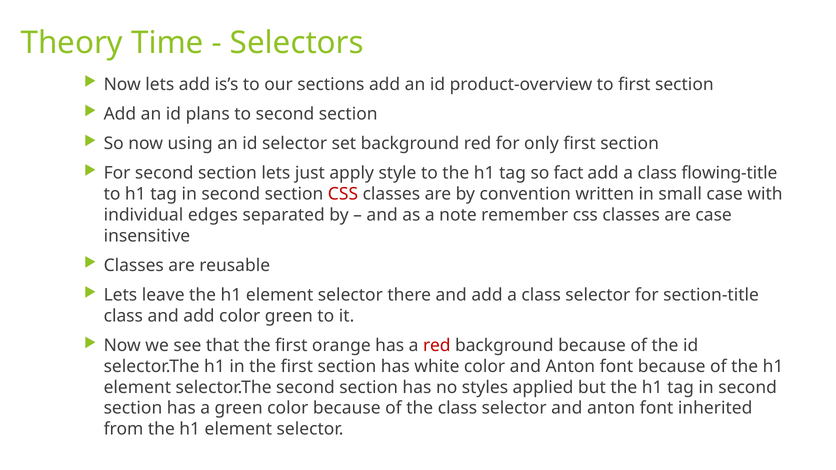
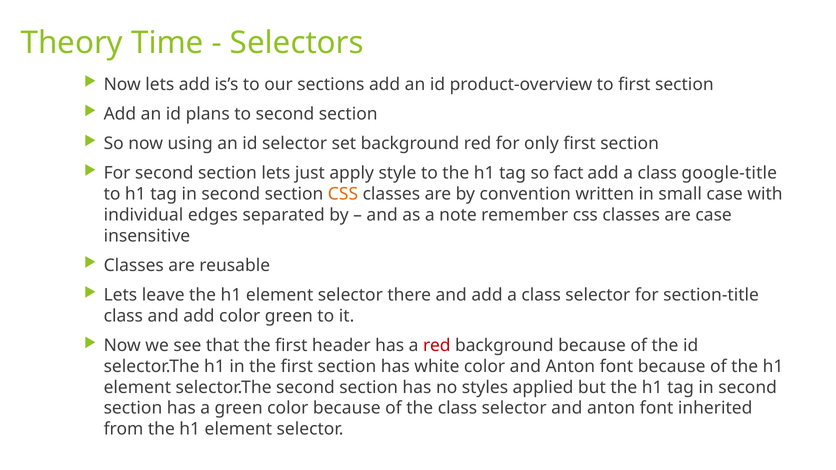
flowing-title: flowing-title -> google-title
CSS at (343, 194) colour: red -> orange
orange: orange -> header
